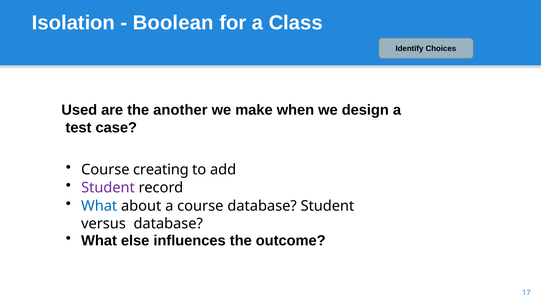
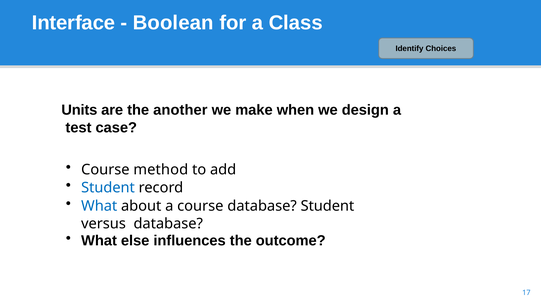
Isolation: Isolation -> Interface
Used: Used -> Units
creating: creating -> method
Student at (108, 188) colour: purple -> blue
